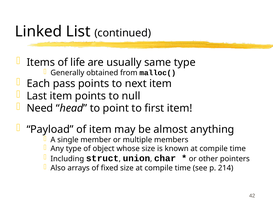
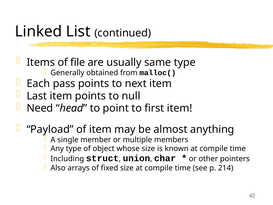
life: life -> file
